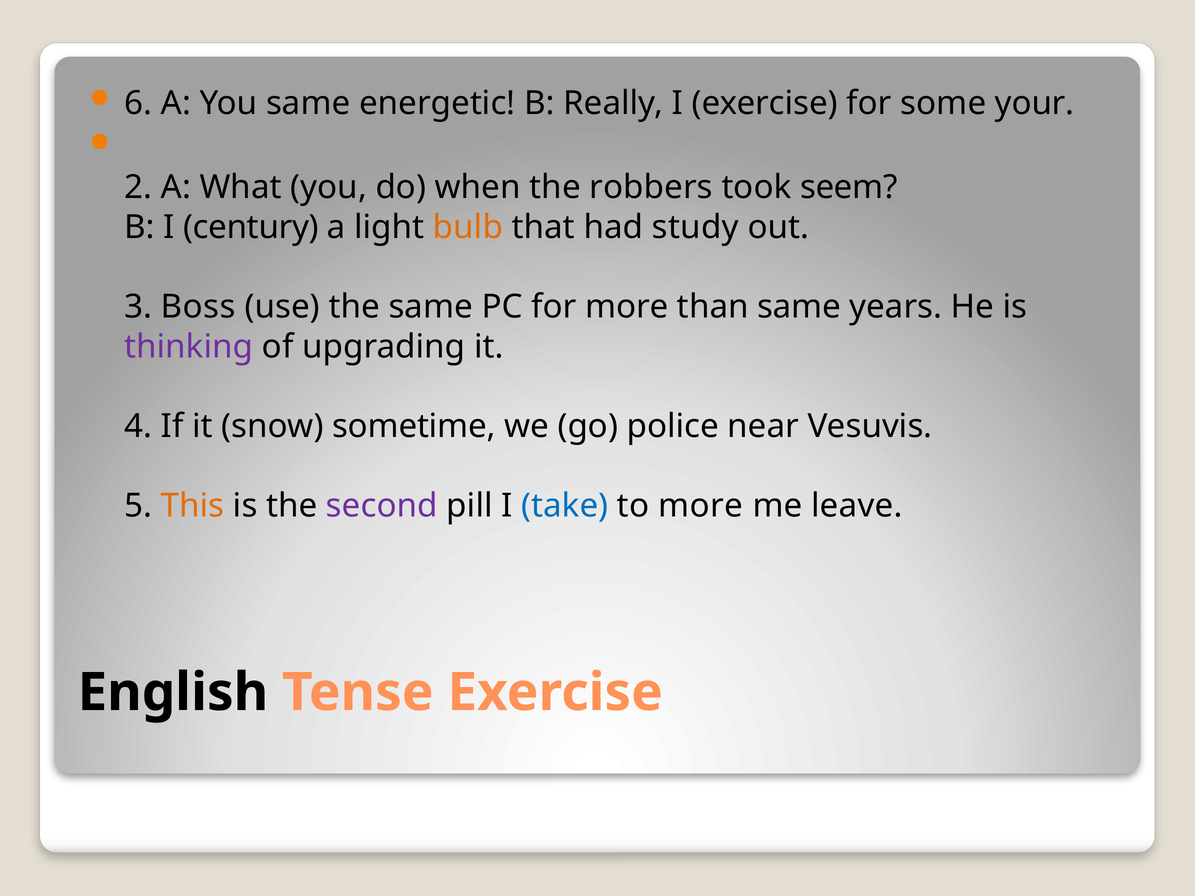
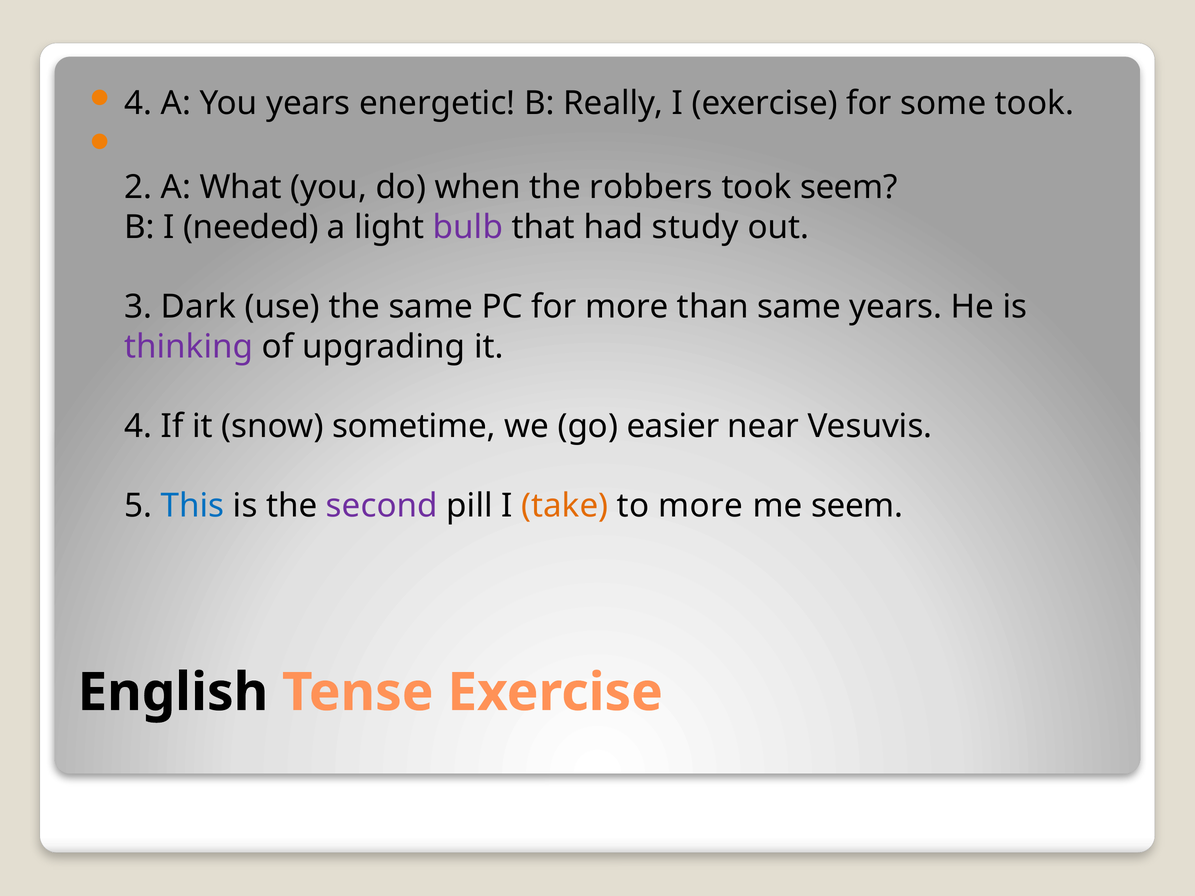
6 at (138, 104): 6 -> 4
You same: same -> years
some your: your -> took
century: century -> needed
bulb colour: orange -> purple
Boss: Boss -> Dark
police: police -> easier
This colour: orange -> blue
take colour: blue -> orange
me leave: leave -> seem
